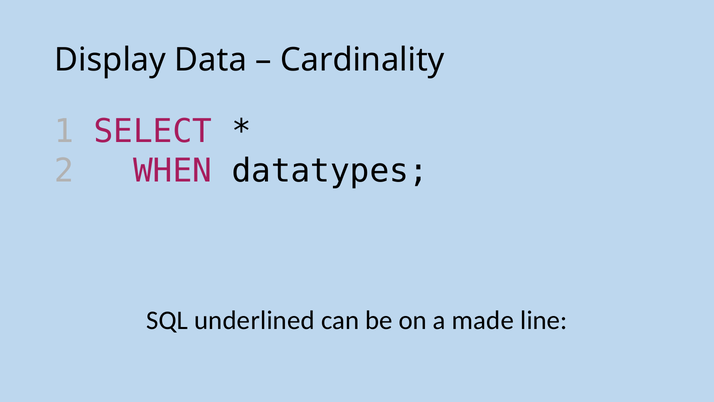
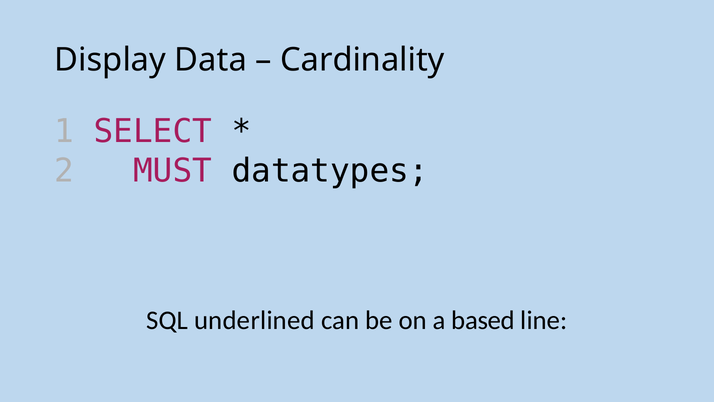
WHEN: WHEN -> MUST
made: made -> based
